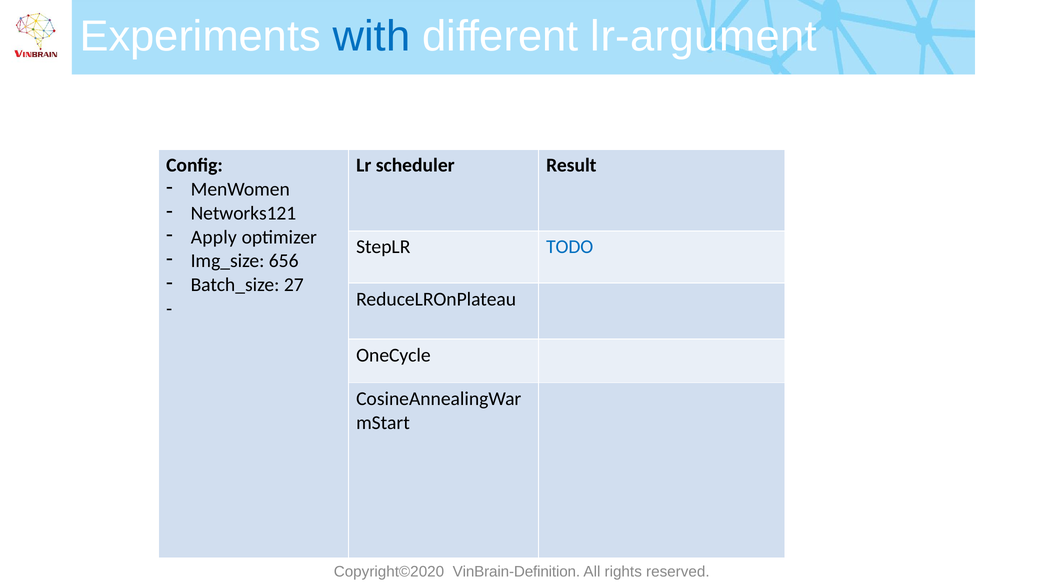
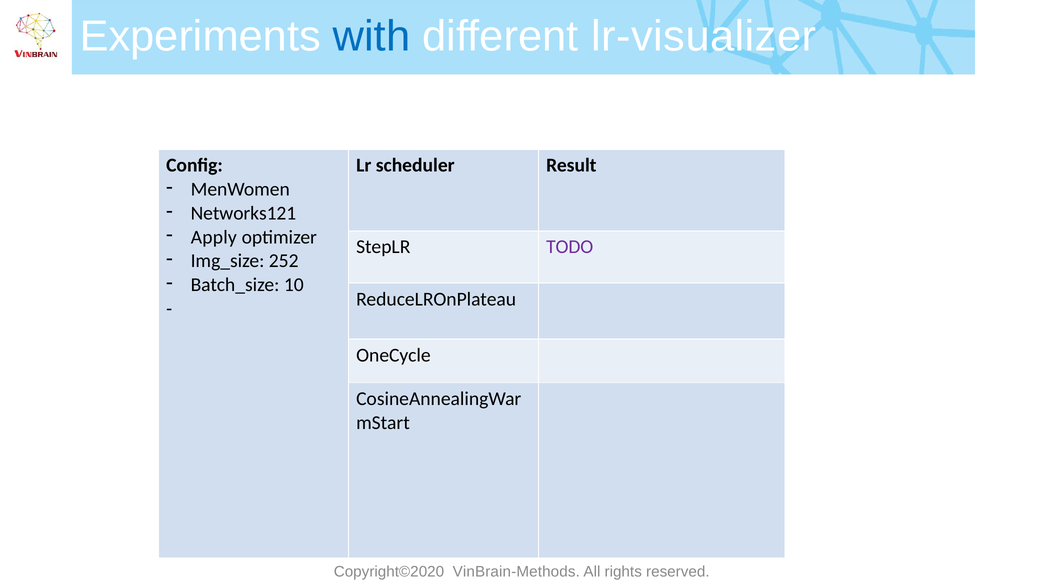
lr-argument: lr-argument -> lr-visualizer
TODO colour: blue -> purple
656: 656 -> 252
27: 27 -> 10
VinBrain-Definition: VinBrain-Definition -> VinBrain-Methods
